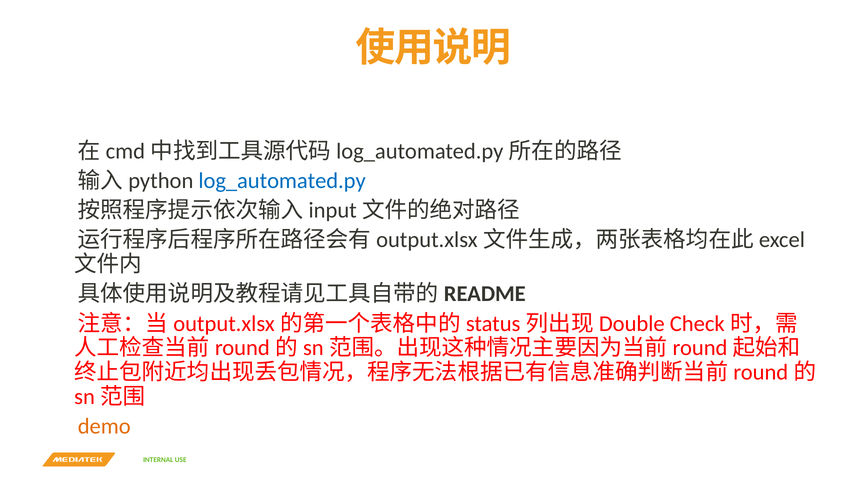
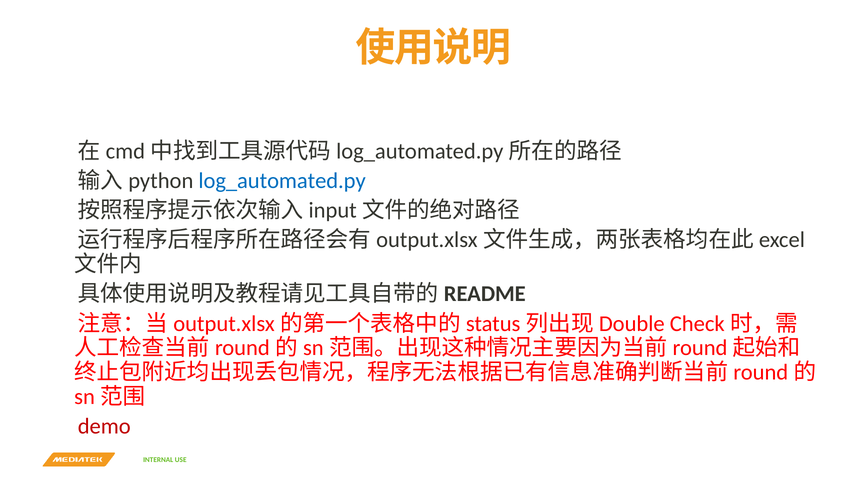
demo colour: orange -> red
